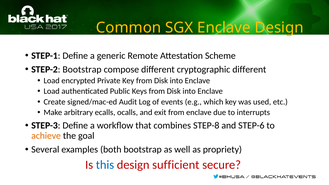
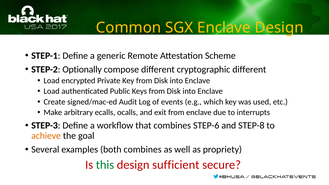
STEP-2 Bootstrap: Bootstrap -> Optionally
STEP-8: STEP-8 -> STEP-6
STEP-6: STEP-6 -> STEP-8
both bootstrap: bootstrap -> combines
this colour: blue -> green
